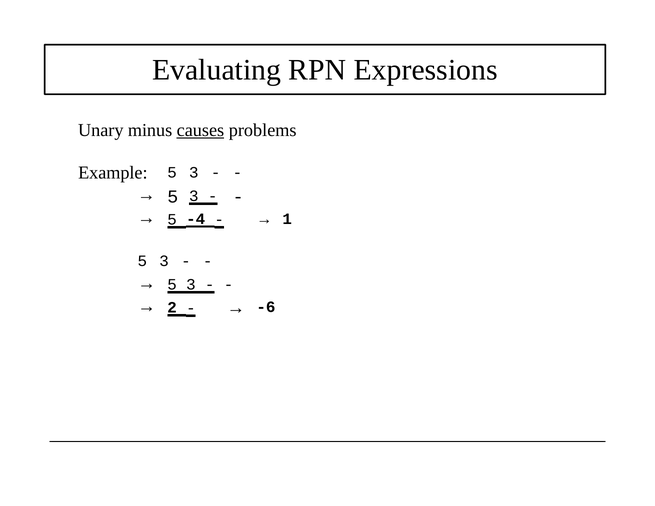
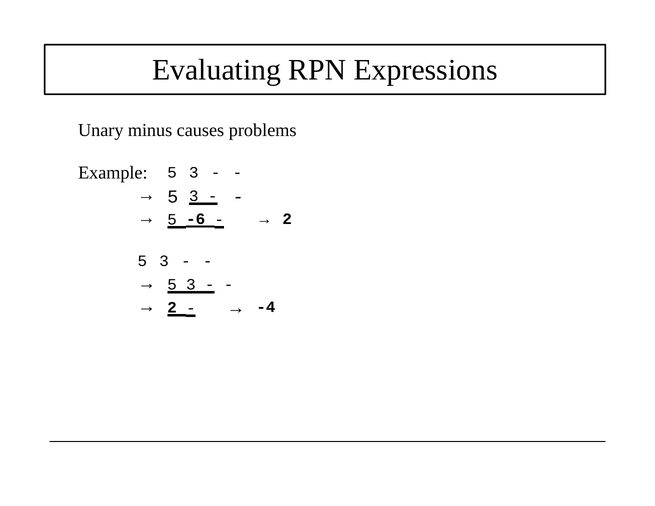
causes underline: present -> none
1 at (287, 219): 1 -> 2
-4: -4 -> -6
-6: -6 -> -4
